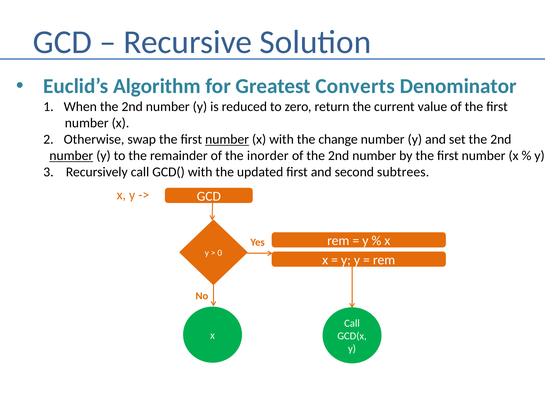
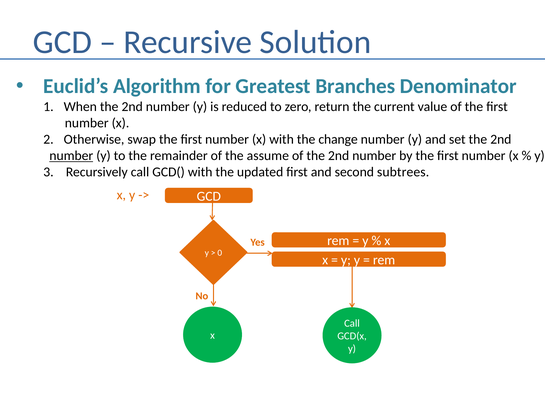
Converts: Converts -> Branches
number at (227, 139) underline: present -> none
inorder: inorder -> assume
